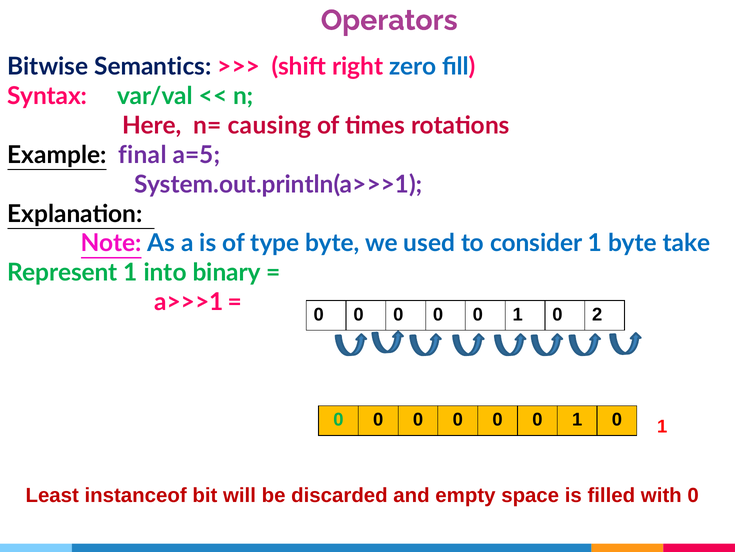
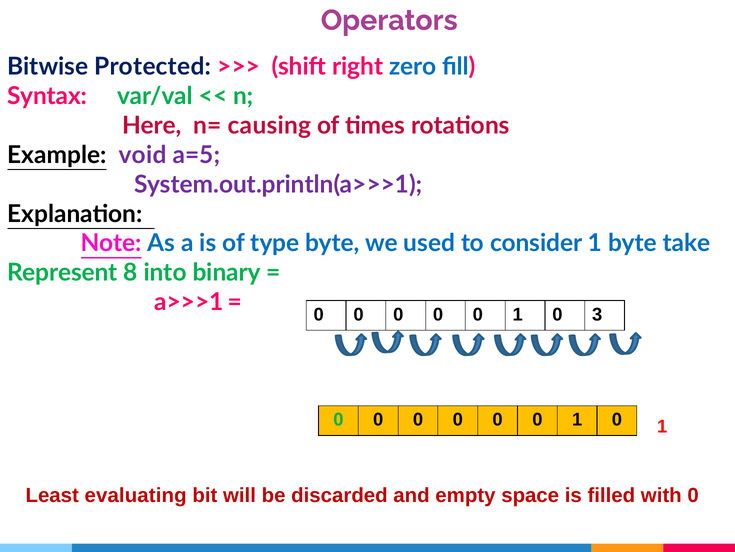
Semantics: Semantics -> Protected
final: final -> void
Represent 1: 1 -> 8
2: 2 -> 3
instanceof: instanceof -> evaluating
